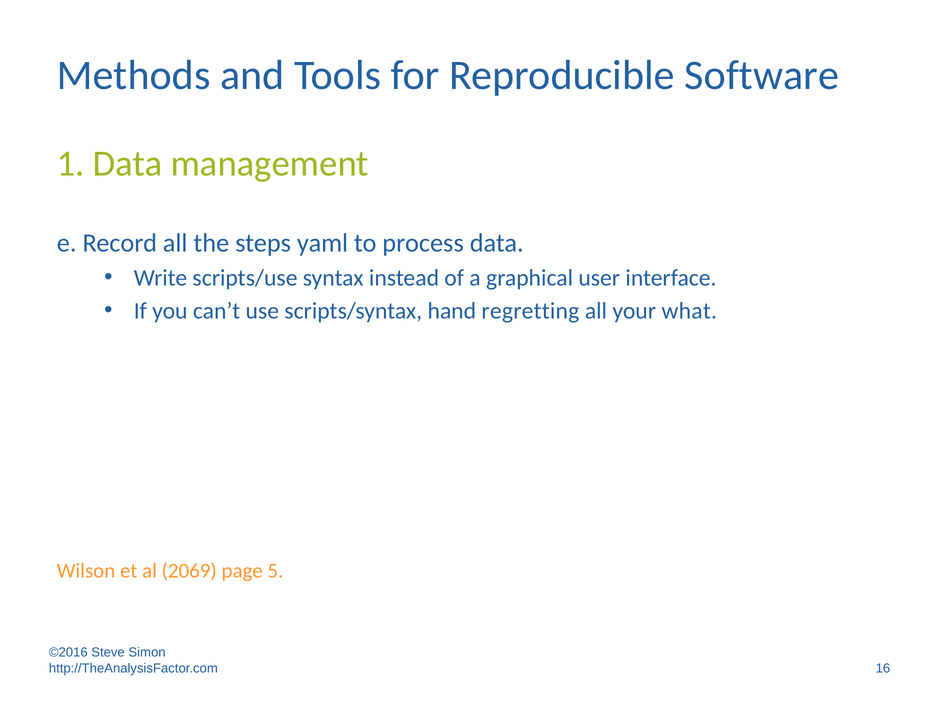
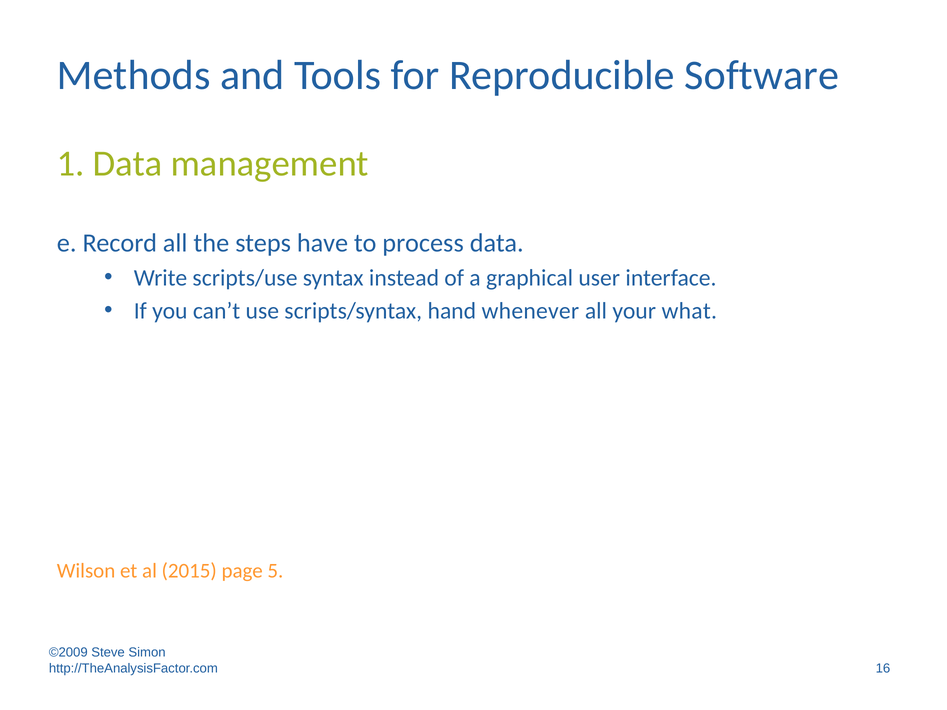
yaml: yaml -> have
regretting: regretting -> whenever
2069: 2069 -> 2015
©2016: ©2016 -> ©2009
